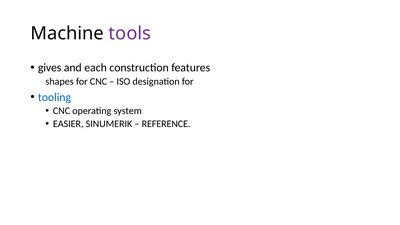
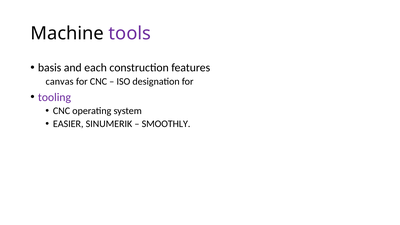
gives: gives -> basis
shapes: shapes -> canvas
tooling colour: blue -> purple
REFERENCE: REFERENCE -> SMOOTHLY
